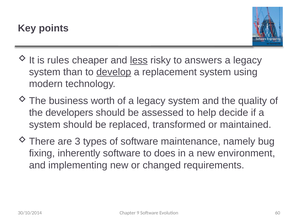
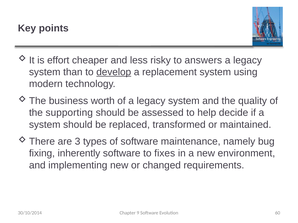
rules: rules -> effort
less underline: present -> none
developers: developers -> supporting
does: does -> fixes
